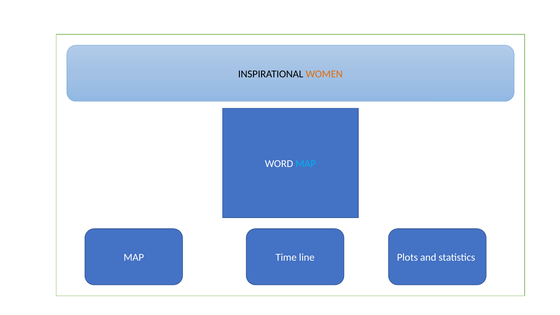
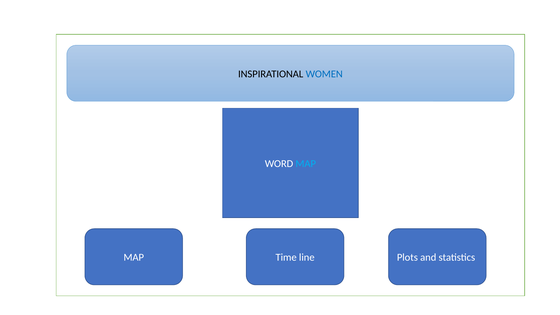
WOMEN colour: orange -> blue
